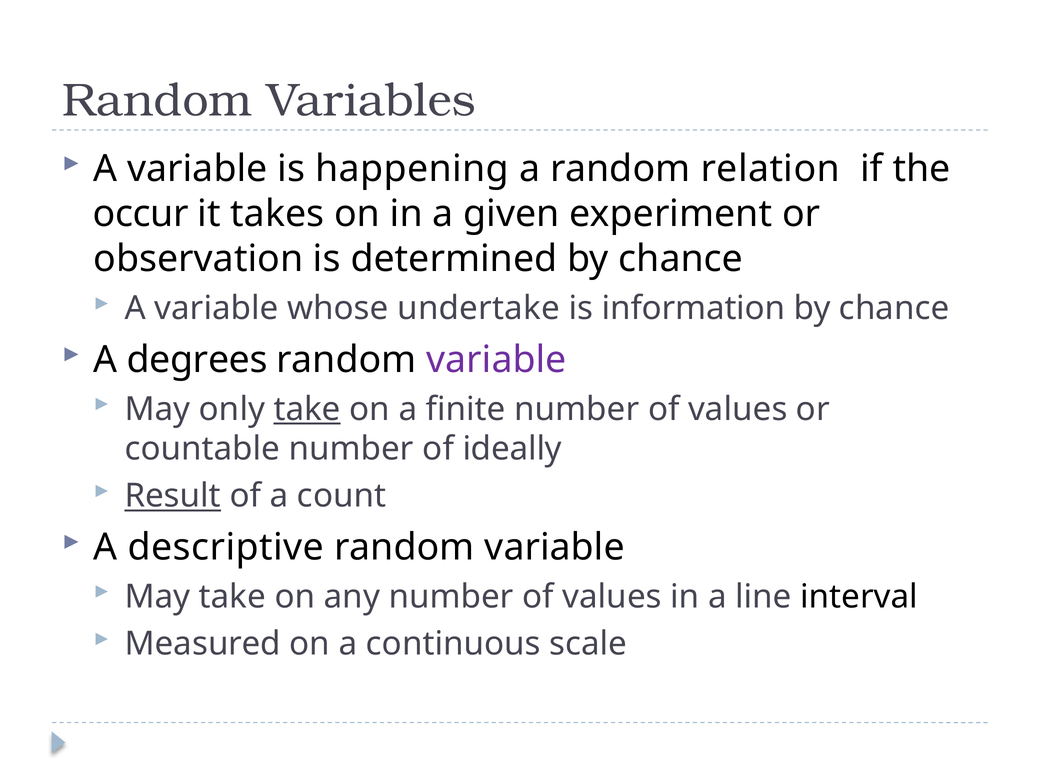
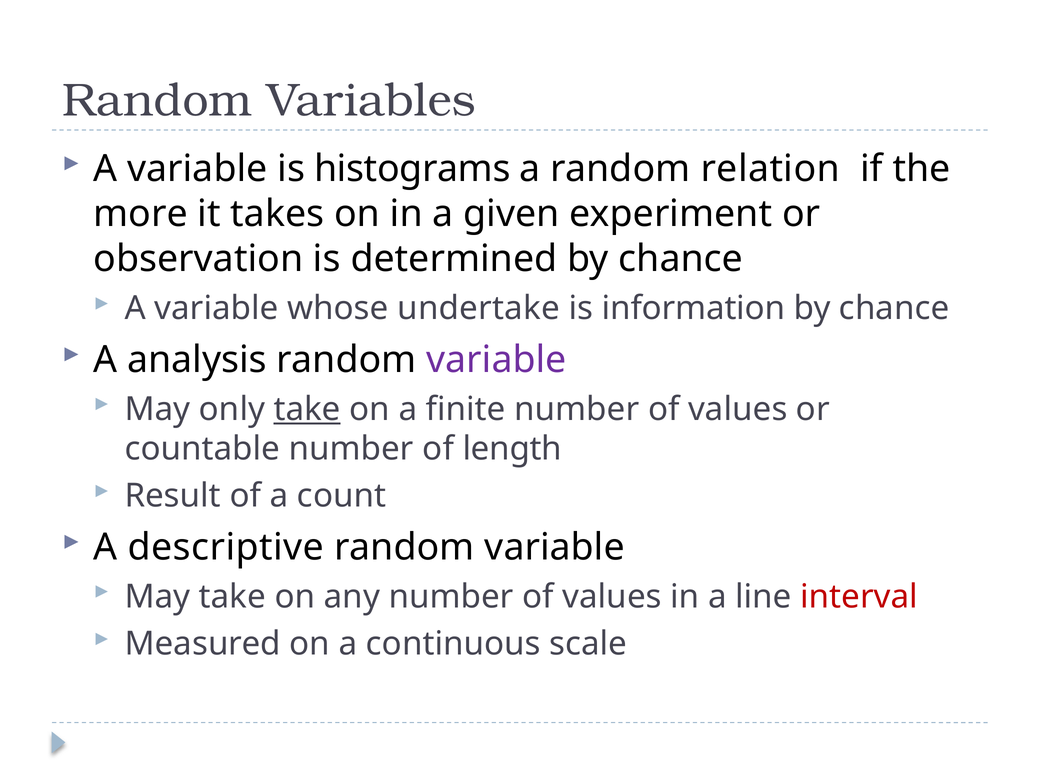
happening: happening -> histograms
occur: occur -> more
degrees: degrees -> analysis
ideally: ideally -> length
Result underline: present -> none
interval colour: black -> red
